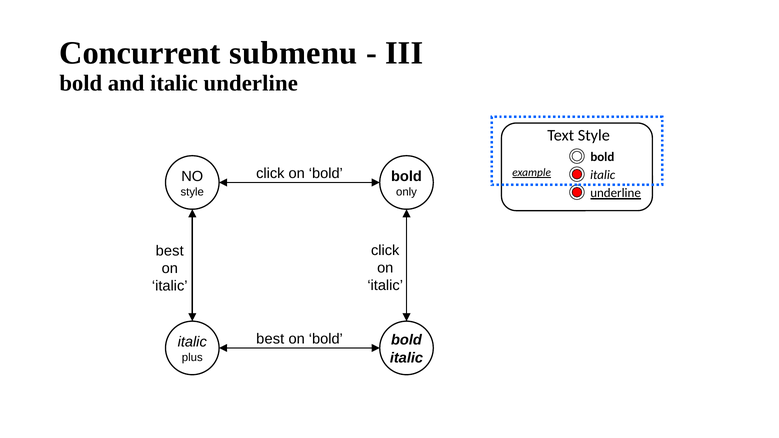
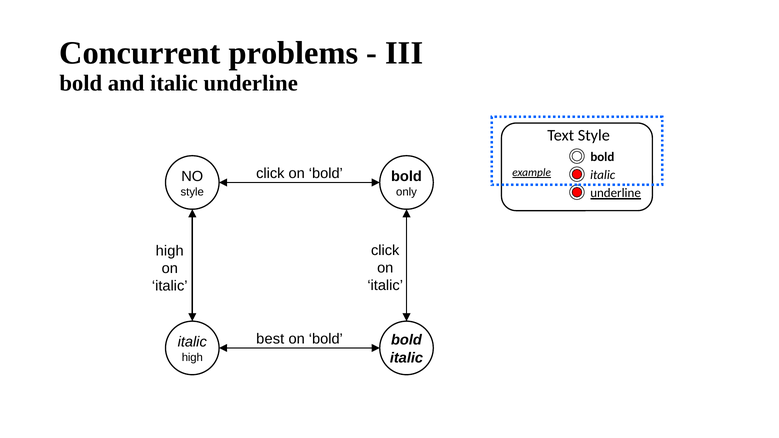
submenu: submenu -> problems
best at (170, 251): best -> high
plus at (192, 358): plus -> high
